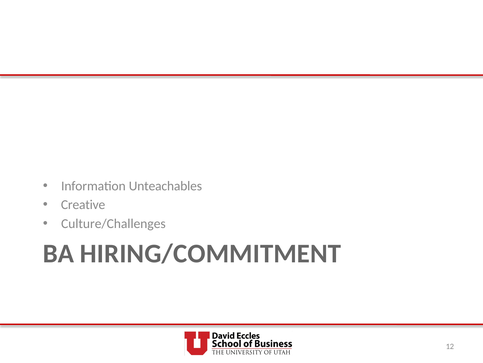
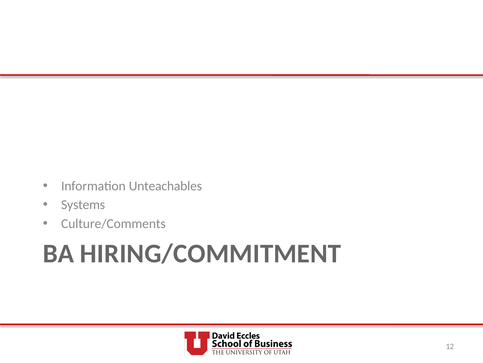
Creative: Creative -> Systems
Culture/Challenges: Culture/Challenges -> Culture/Comments
